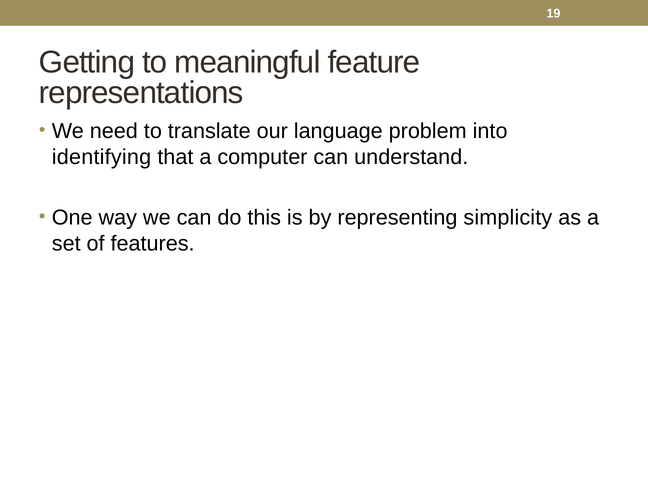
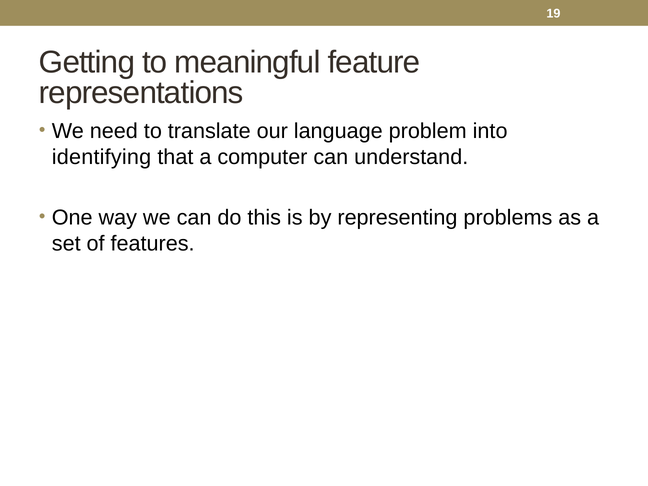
simplicity: simplicity -> problems
